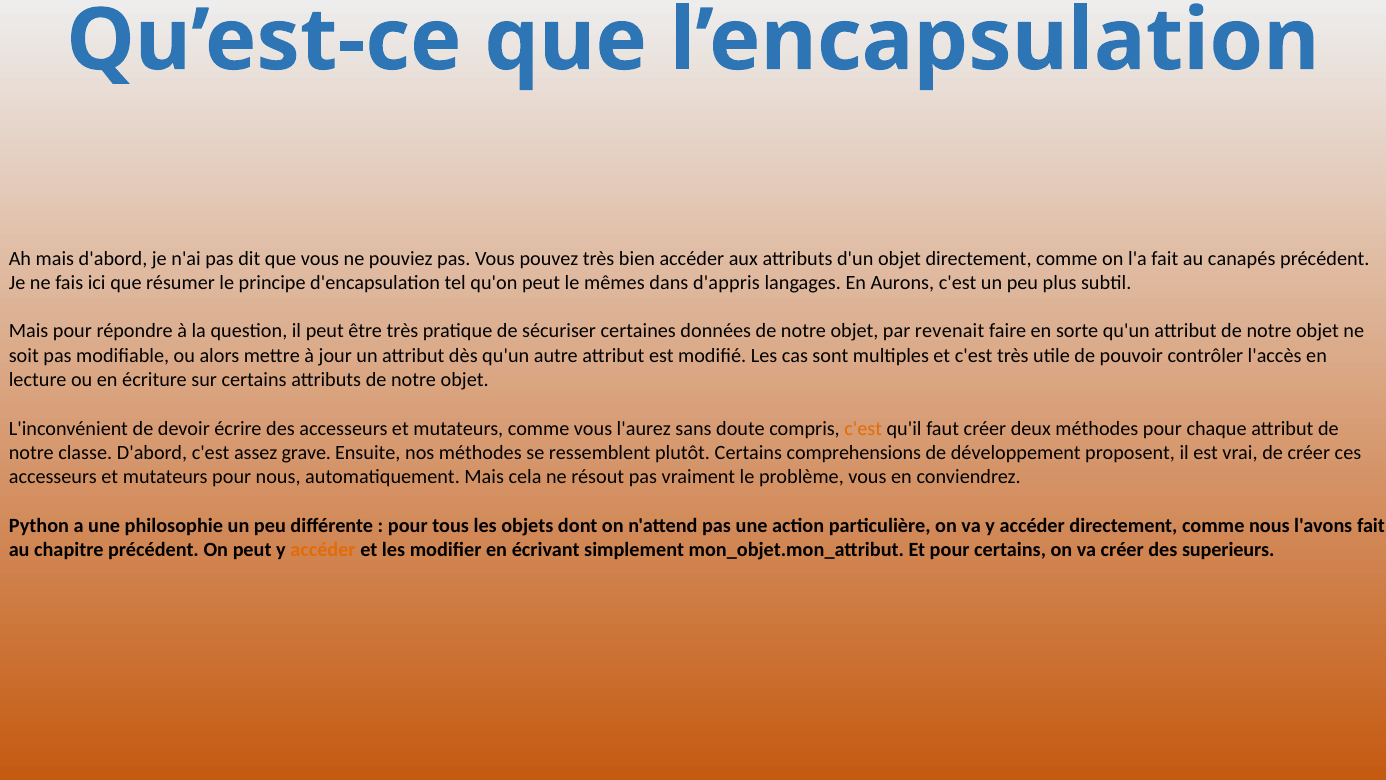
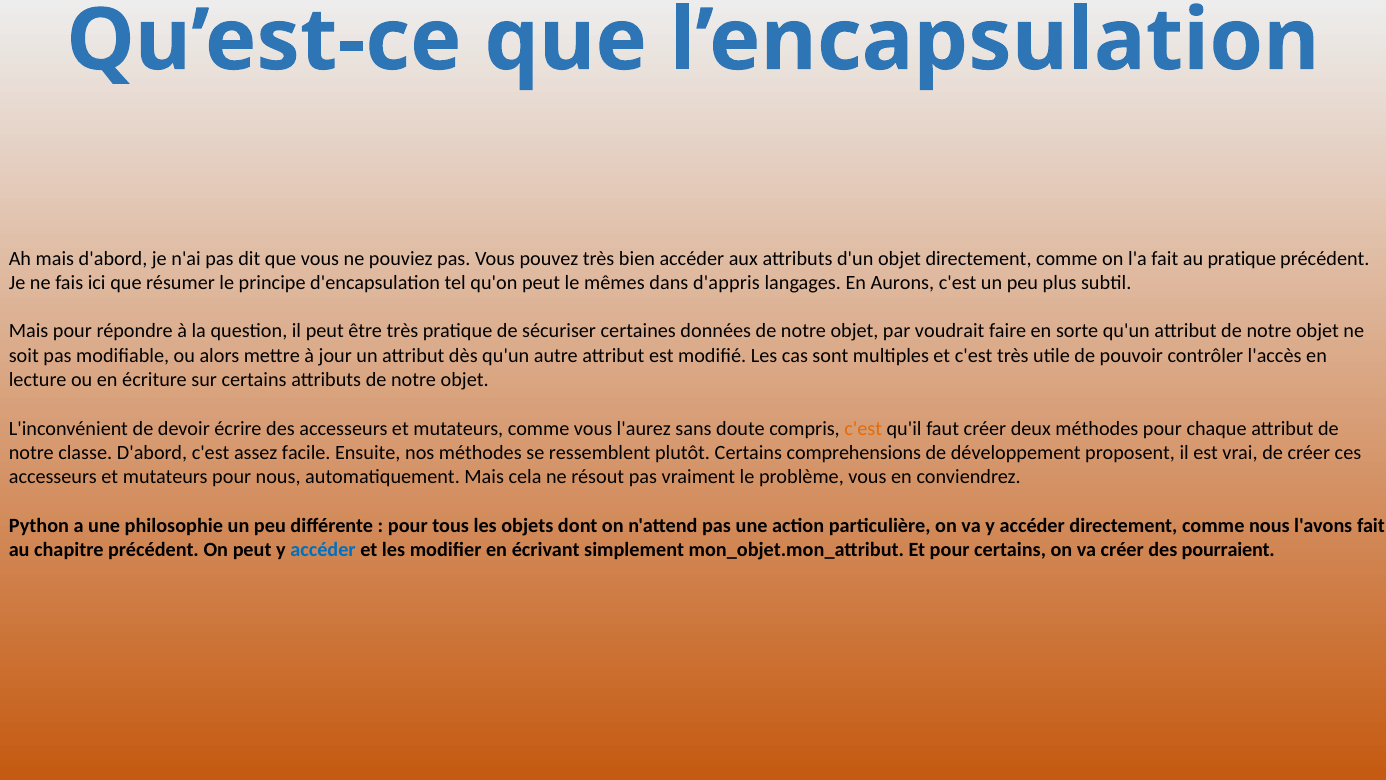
au canapés: canapés -> pratique
revenait: revenait -> voudrait
grave: grave -> facile
accéder at (323, 550) colour: orange -> blue
superieurs: superieurs -> pourraient
